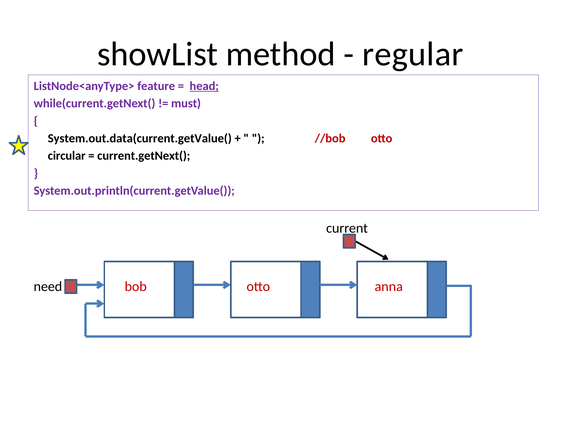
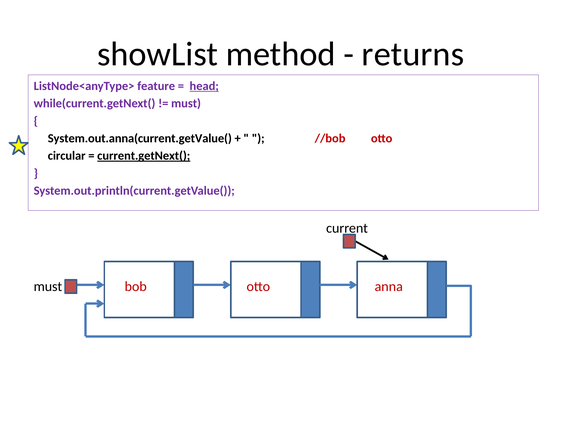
regular: regular -> returns
System.out.data(current.getValue(: System.out.data(current.getValue( -> System.out.anna(current.getValue(
current.getNext( underline: none -> present
need at (48, 287): need -> must
